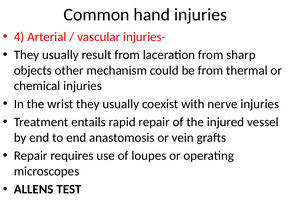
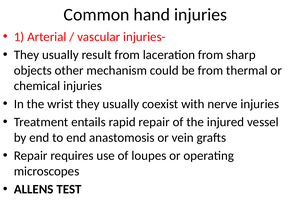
4: 4 -> 1
